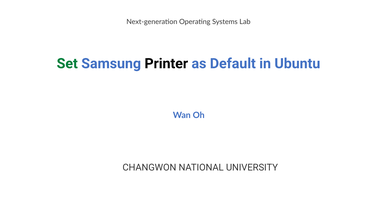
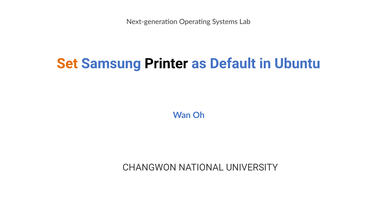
Set colour: green -> orange
